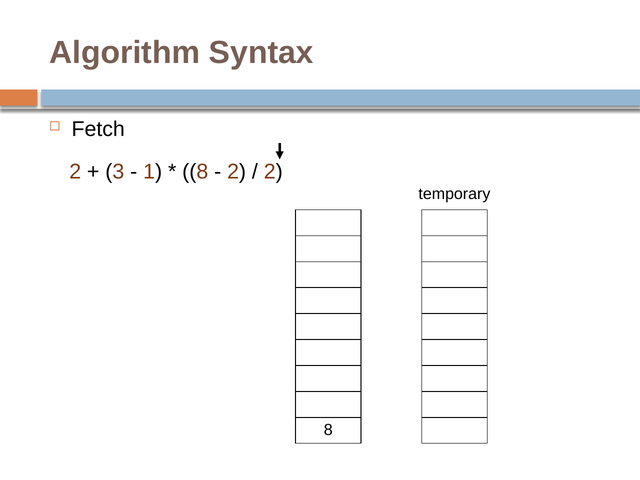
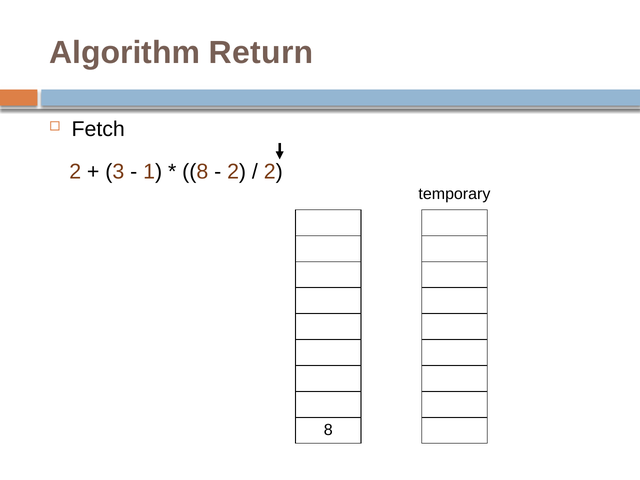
Syntax: Syntax -> Return
